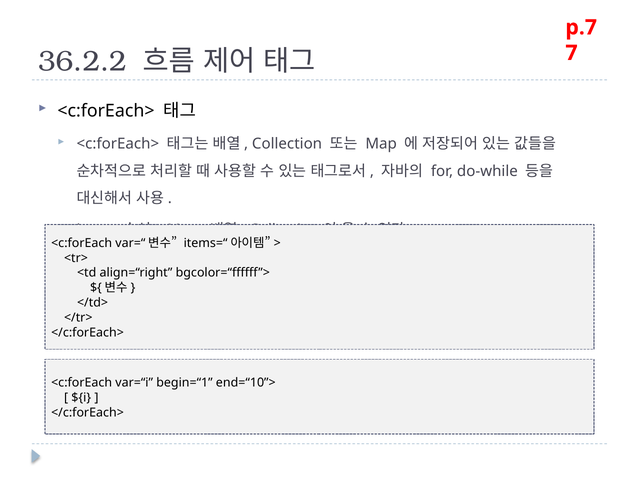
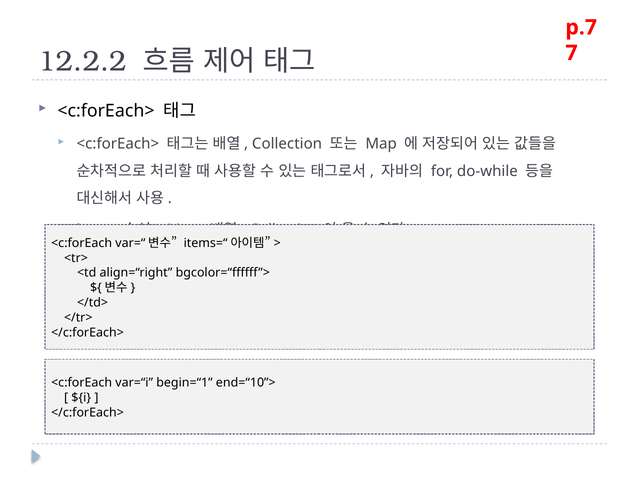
36.2.2: 36.2.2 -> 12.2.2
